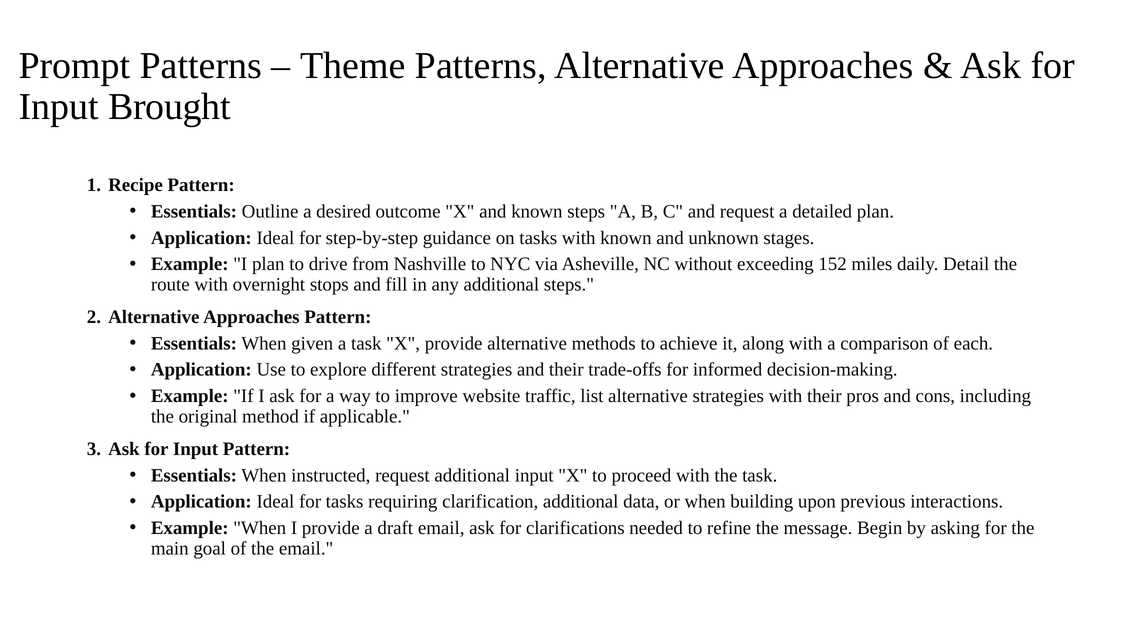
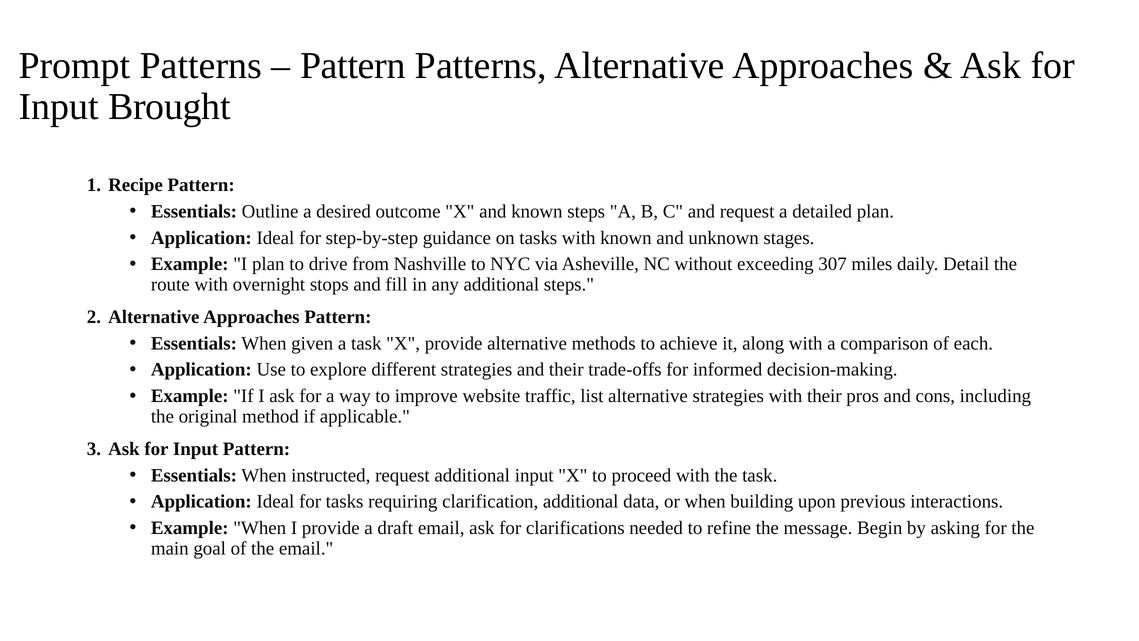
Theme at (353, 66): Theme -> Pattern
152: 152 -> 307
